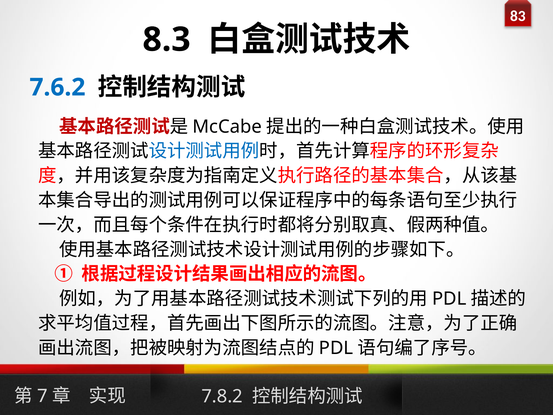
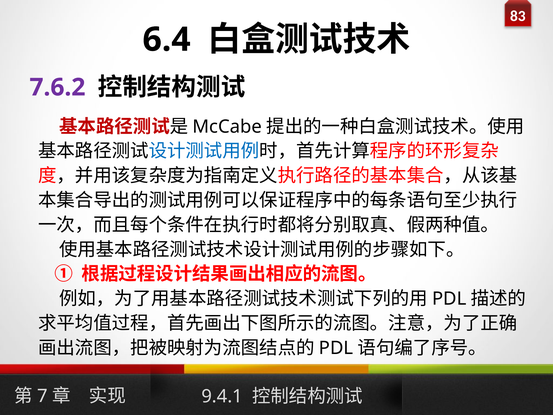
8.3: 8.3 -> 6.4
7.6.2 colour: blue -> purple
7.8.2: 7.8.2 -> 9.4.1
